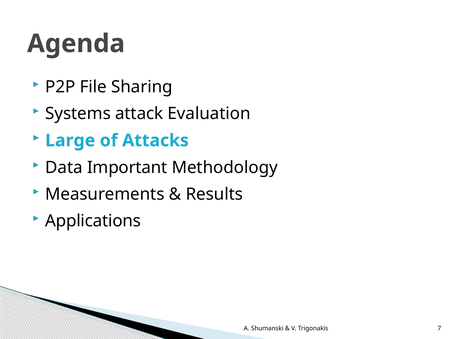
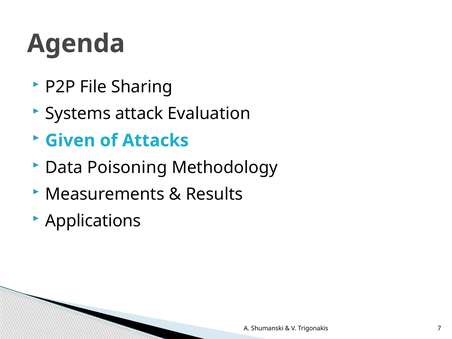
Large: Large -> Given
Important: Important -> Poisoning
